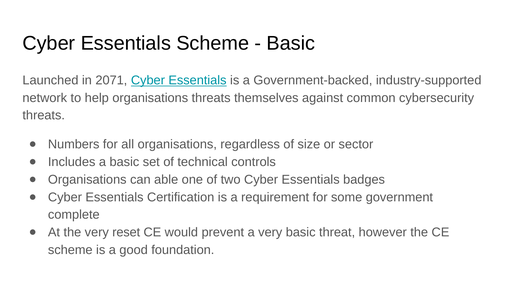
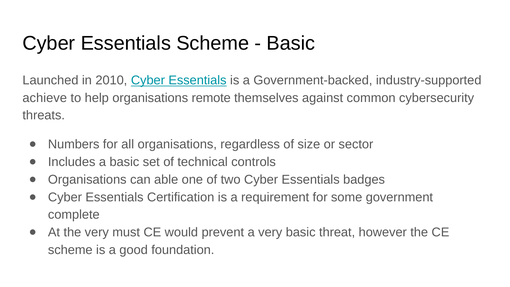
2071: 2071 -> 2010
network: network -> achieve
organisations threats: threats -> remote
reset: reset -> must
